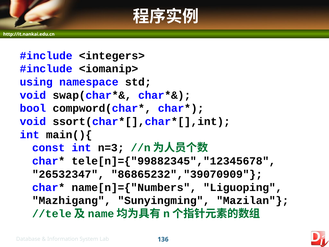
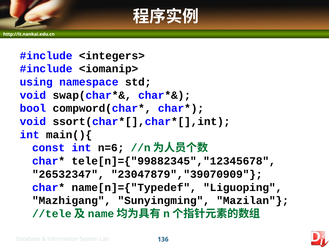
n=3: n=3 -> n=6
86865232","39070909: 86865232","39070909 -> 23047879","39070909
name[n]={"Numbers: name[n]={"Numbers -> name[n]={"Typedef
